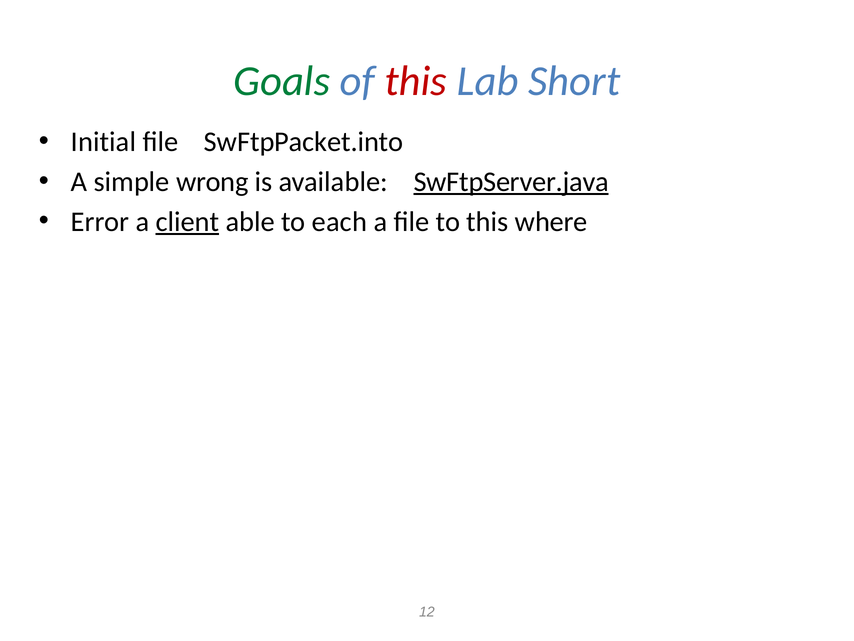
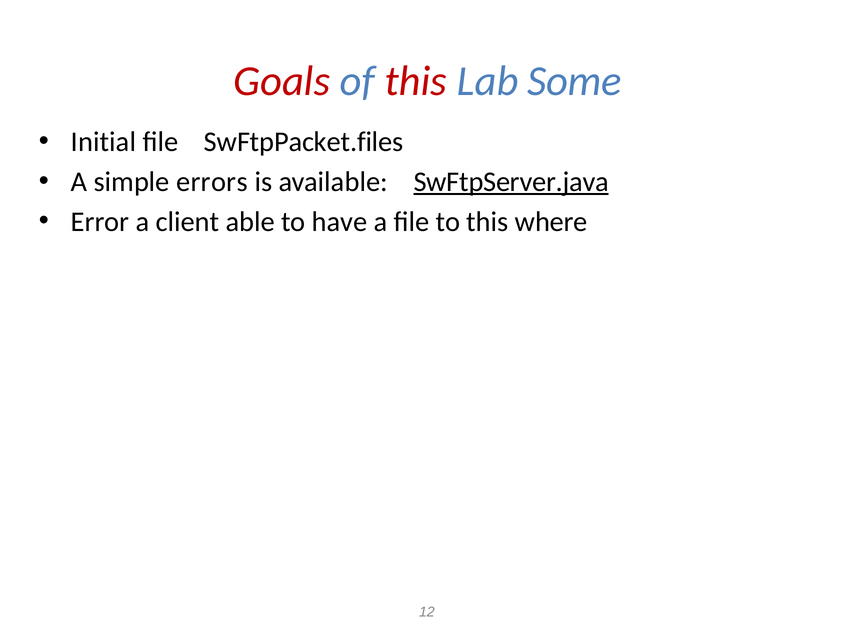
Goals colour: green -> red
Short: Short -> Some
SwFtpPacket.into: SwFtpPacket.into -> SwFtpPacket.files
wrong: wrong -> errors
client underline: present -> none
each: each -> have
